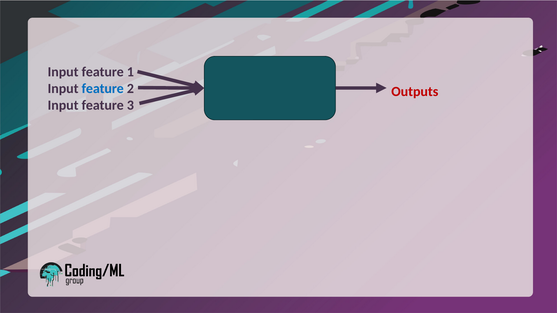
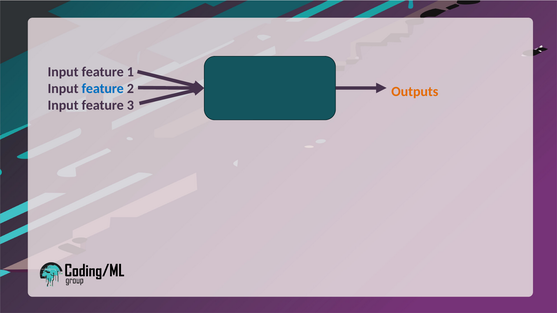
Outputs colour: red -> orange
